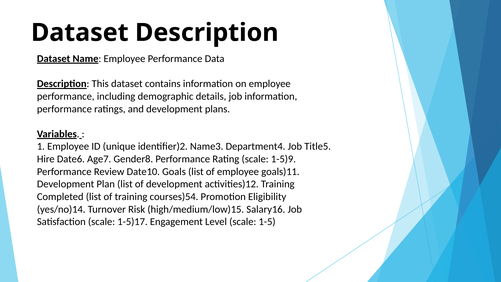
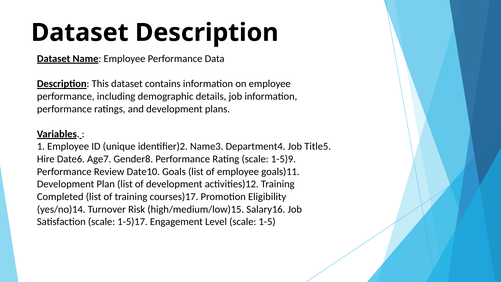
courses)54: courses)54 -> courses)17
